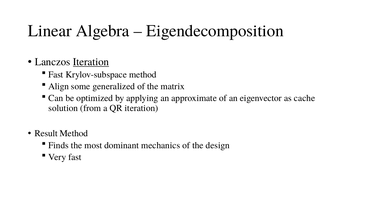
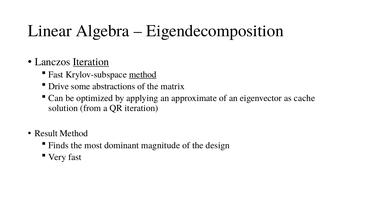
method at (143, 74) underline: none -> present
Align: Align -> Drive
generalized: generalized -> abstractions
mechanics: mechanics -> magnitude
